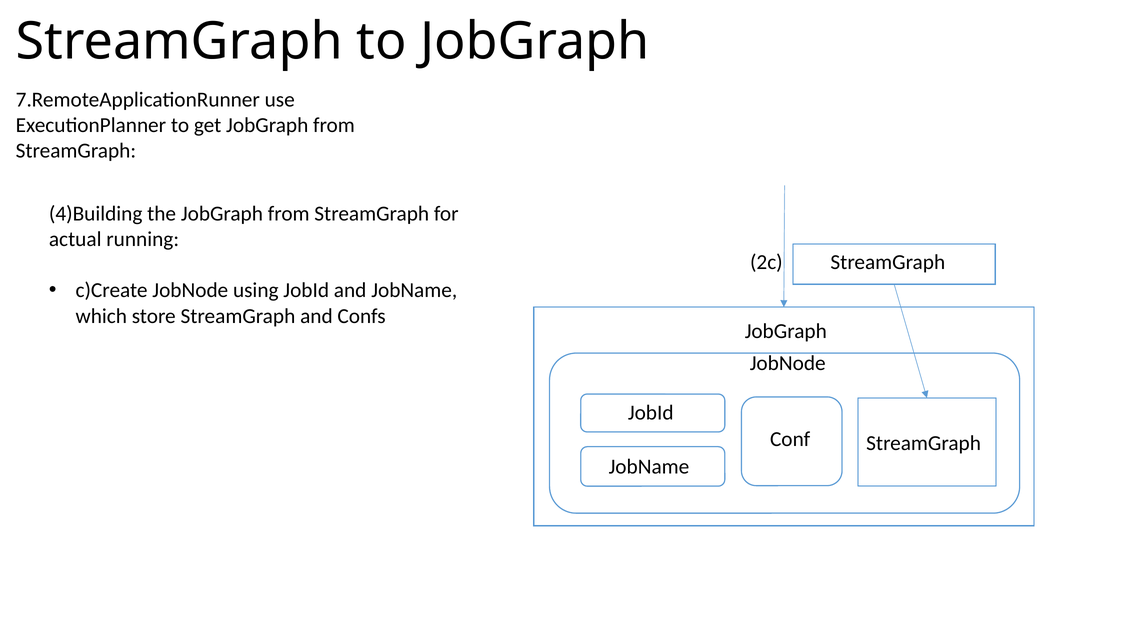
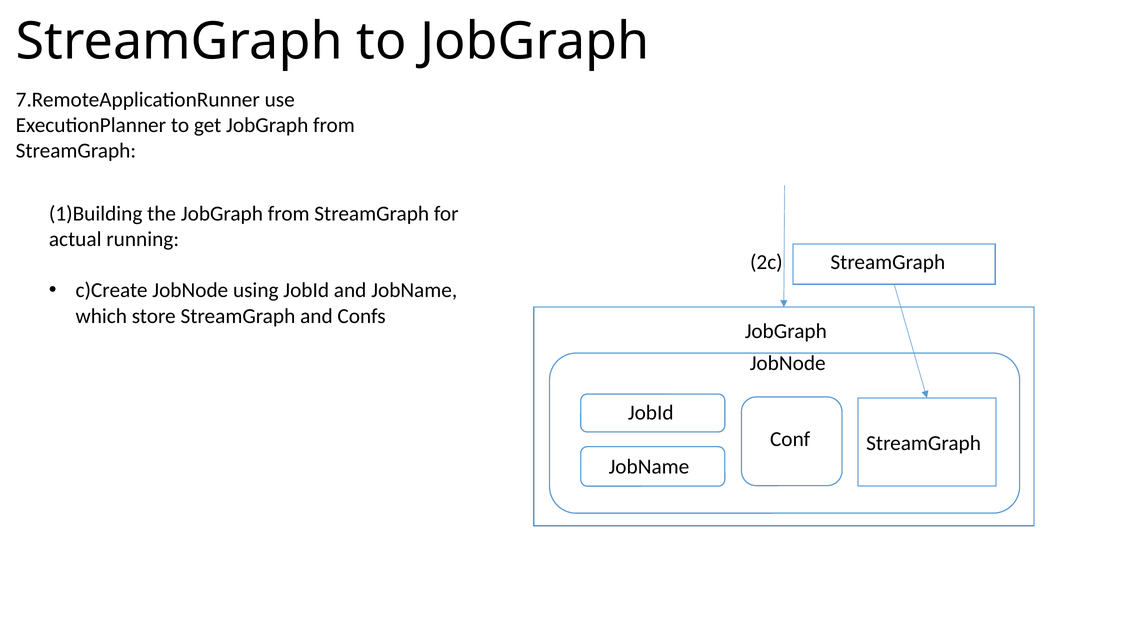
4)Building: 4)Building -> 1)Building
